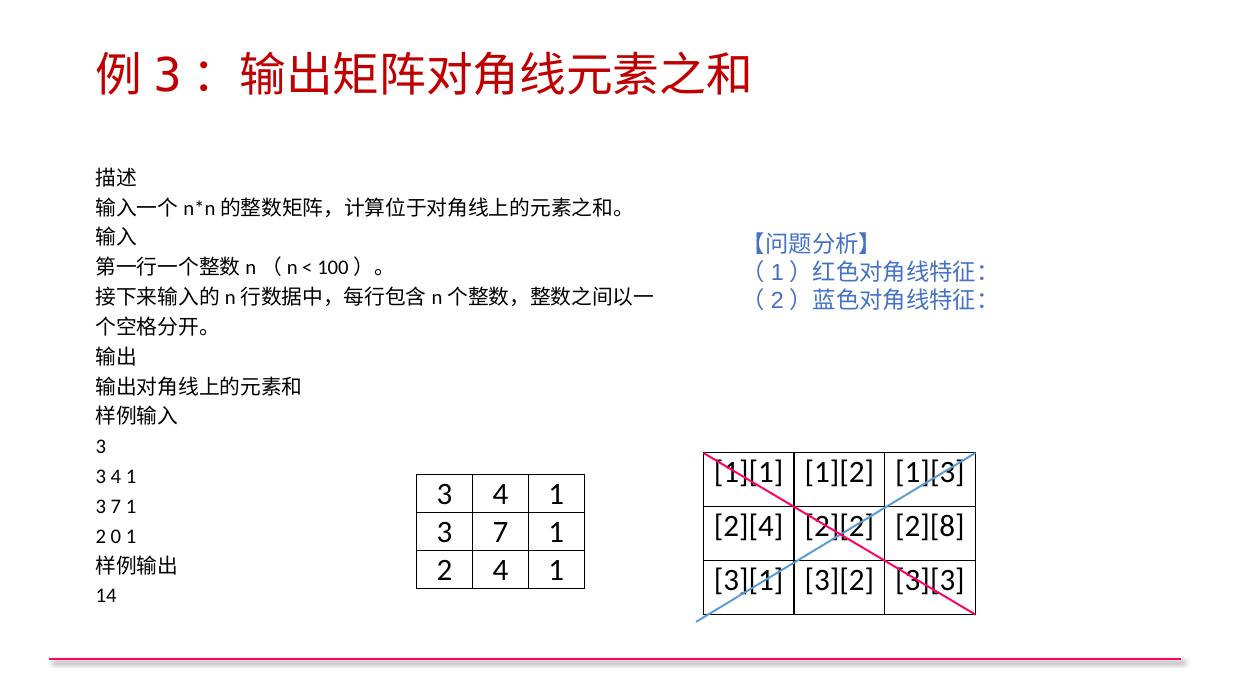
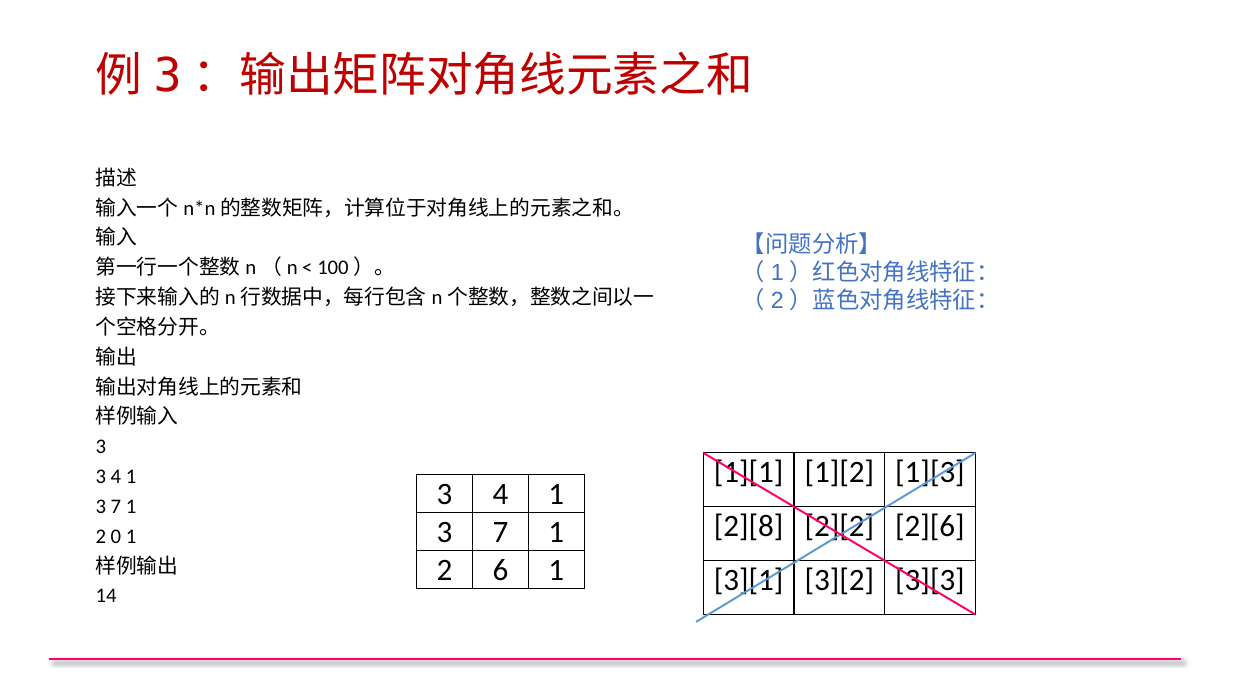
2][4: 2][4 -> 2][8
2][8: 2][8 -> 2][6
2 4: 4 -> 6
